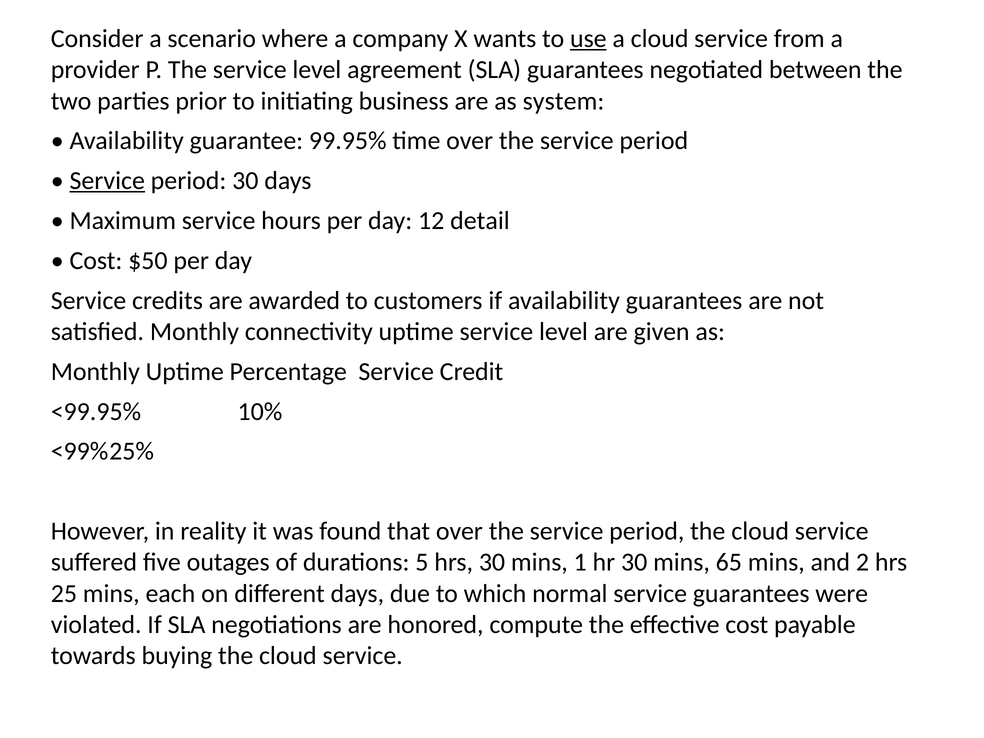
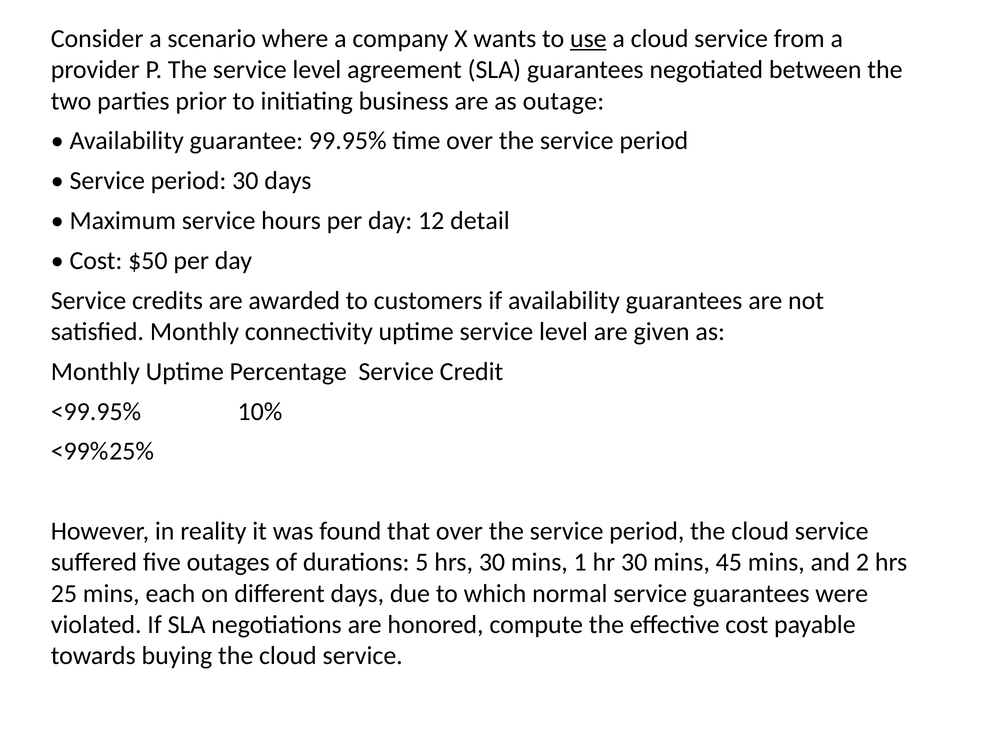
system: system -> outage
Service at (107, 181) underline: present -> none
65: 65 -> 45
